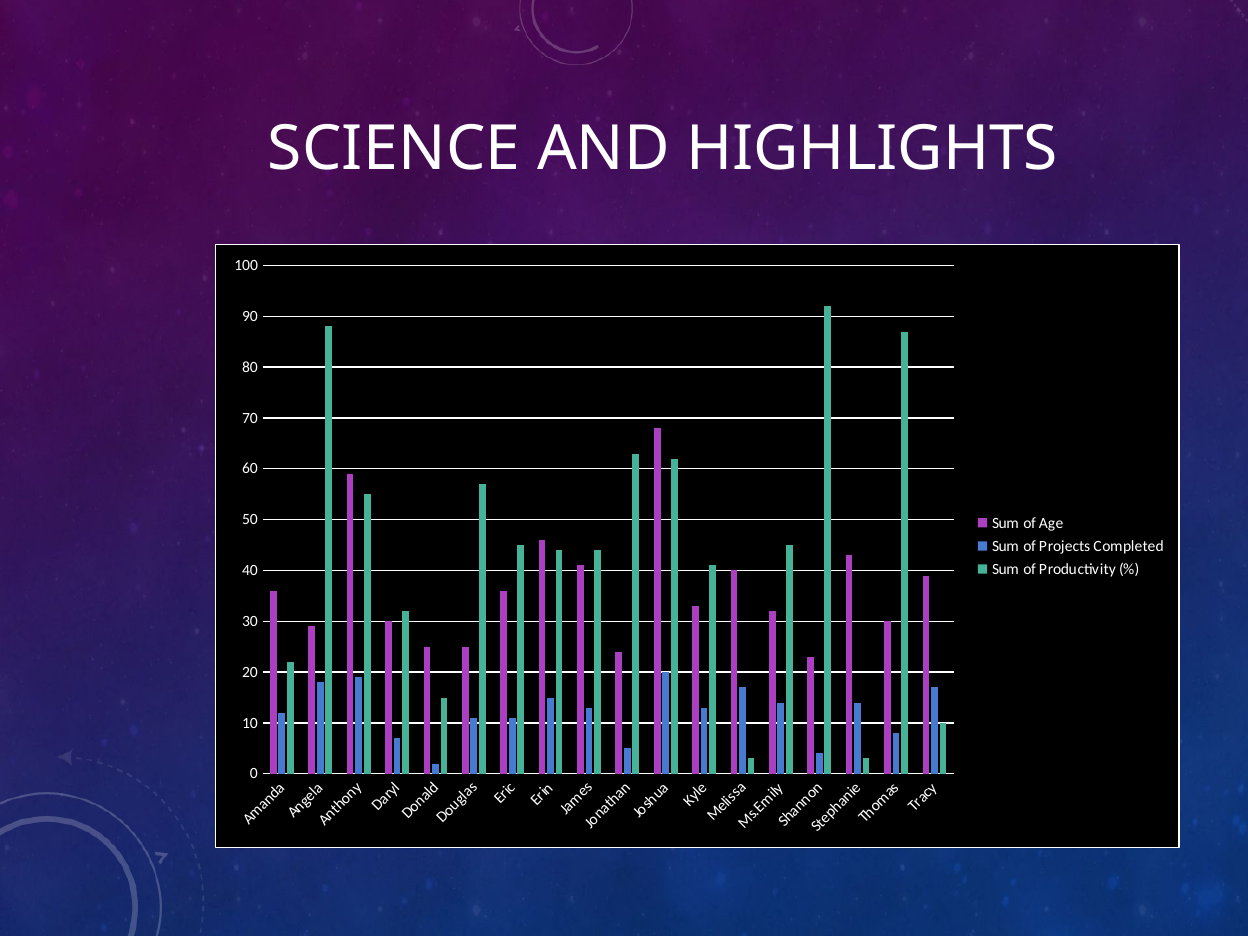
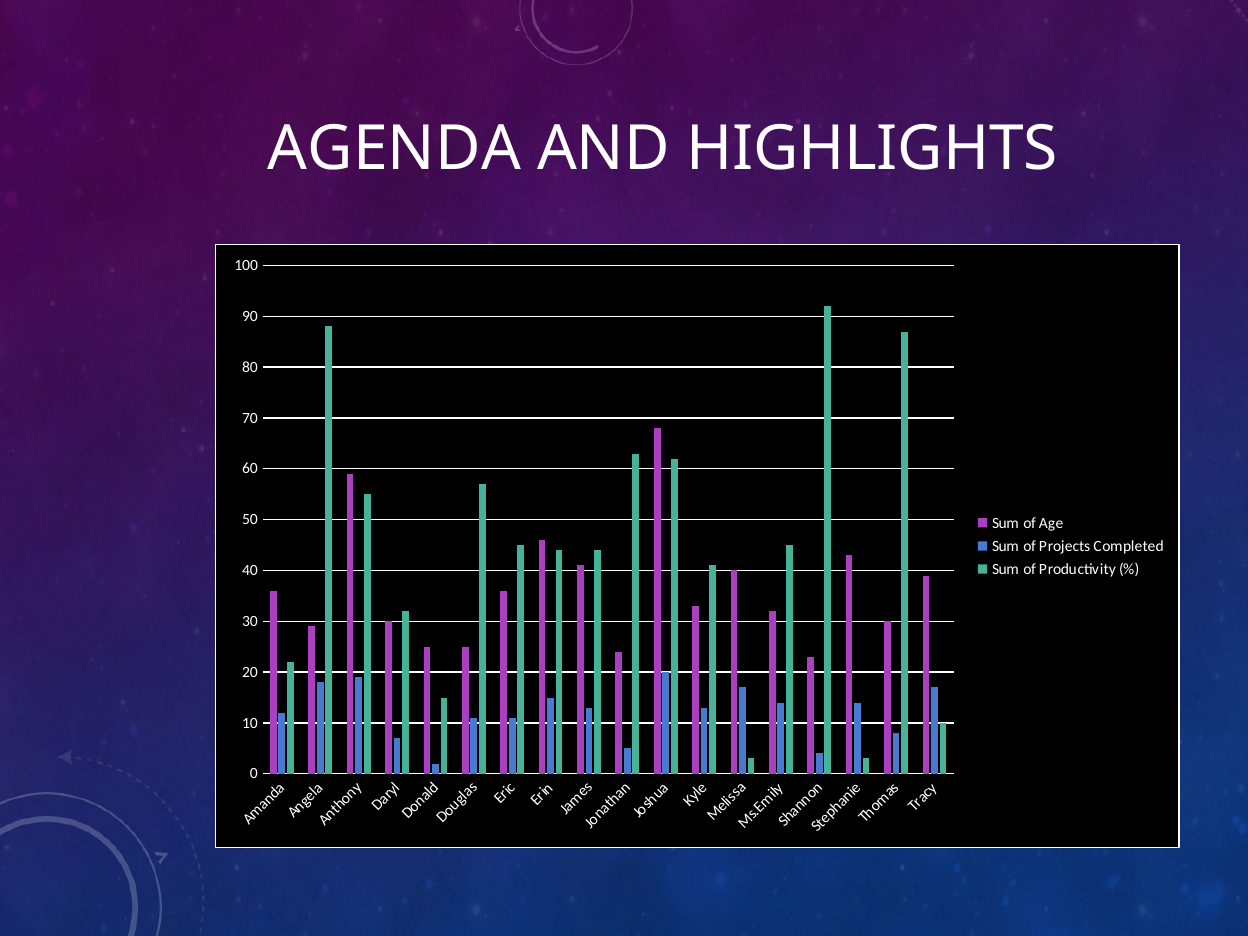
SCIENCE: SCIENCE -> AGENDA
